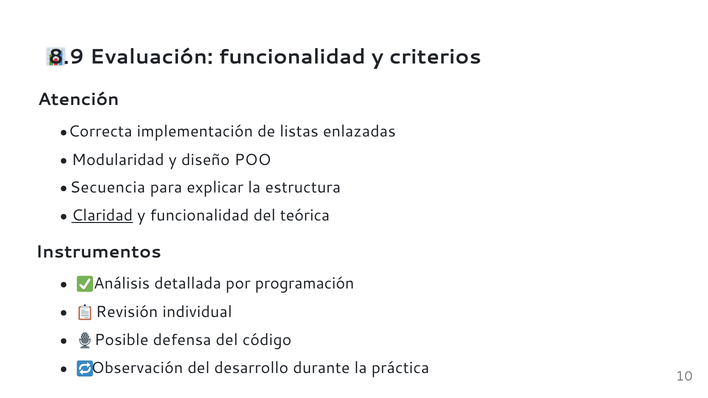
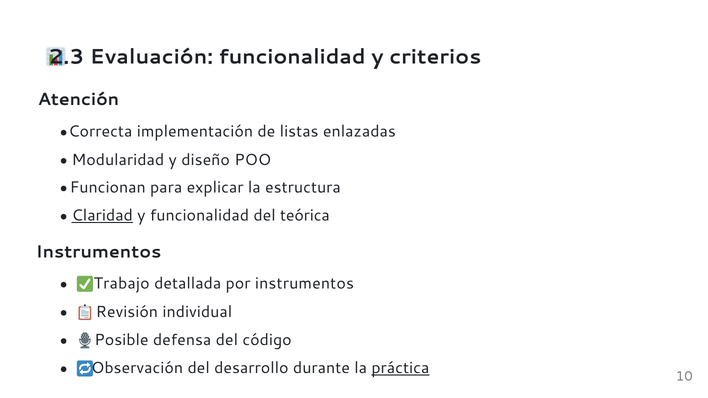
8.9: 8.9 -> 2.3
Secuencia: Secuencia -> Funcionan
Análisis: Análisis -> Trabajo
por programación: programación -> instrumentos
práctica underline: none -> present
